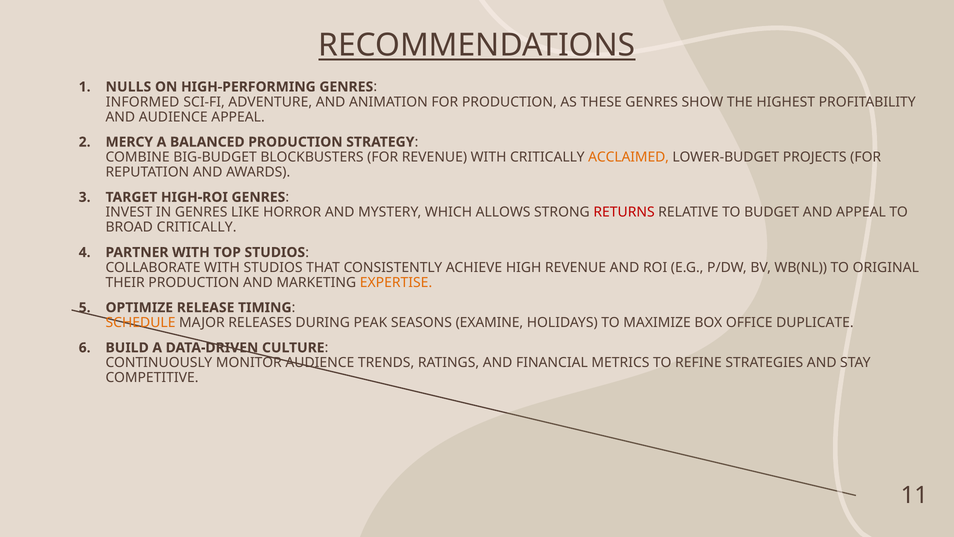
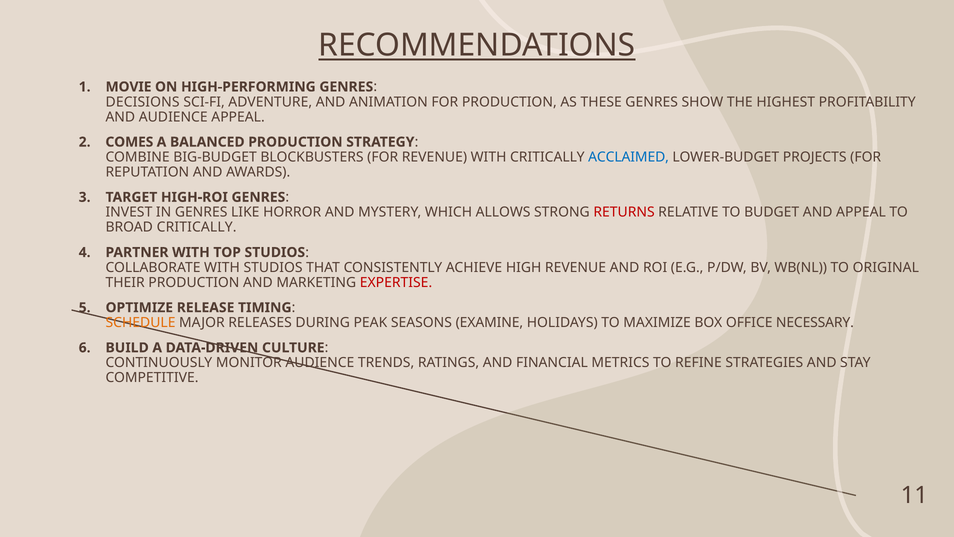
NULLS: NULLS -> MOVIE
INFORMED: INFORMED -> DECISIONS
MERCY: MERCY -> COMES
ACCLAIMED colour: orange -> blue
EXPERTISE colour: orange -> red
DUPLICATE: DUPLICATE -> NECESSARY
